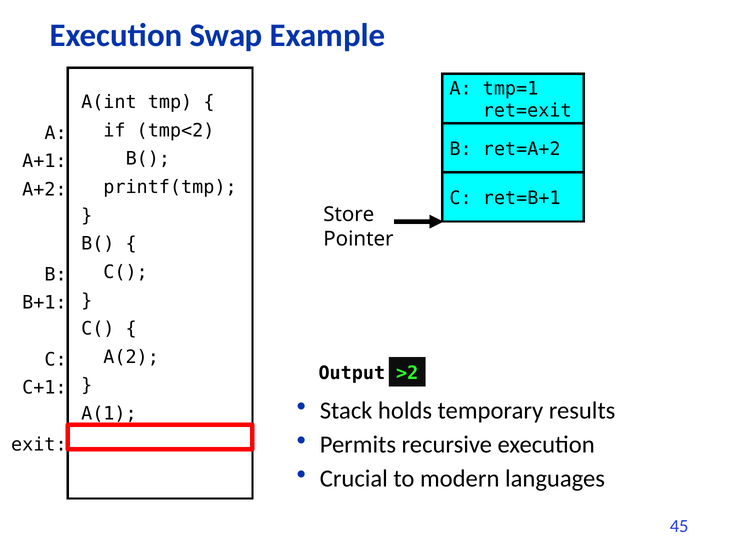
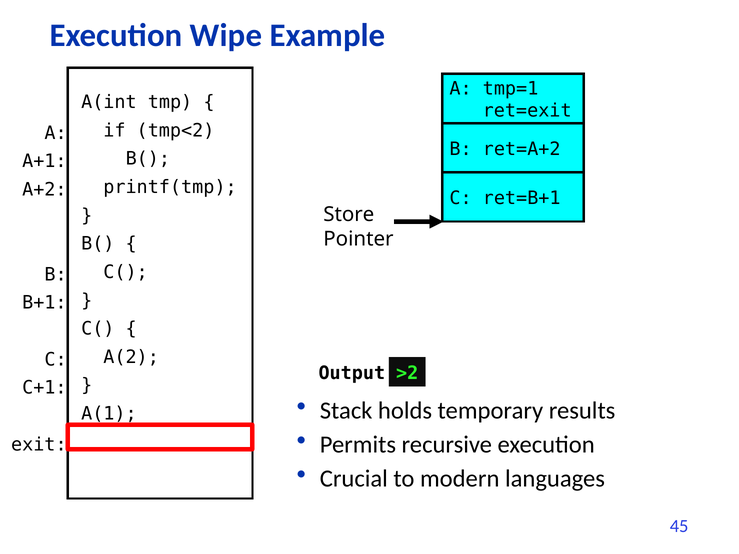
Swap: Swap -> Wipe
